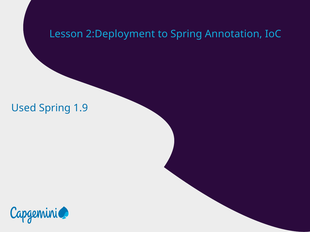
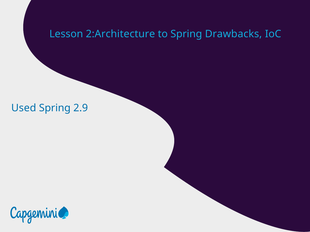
2:Deployment: 2:Deployment -> 2:Architecture
Annotation: Annotation -> Drawbacks
1.9: 1.9 -> 2.9
